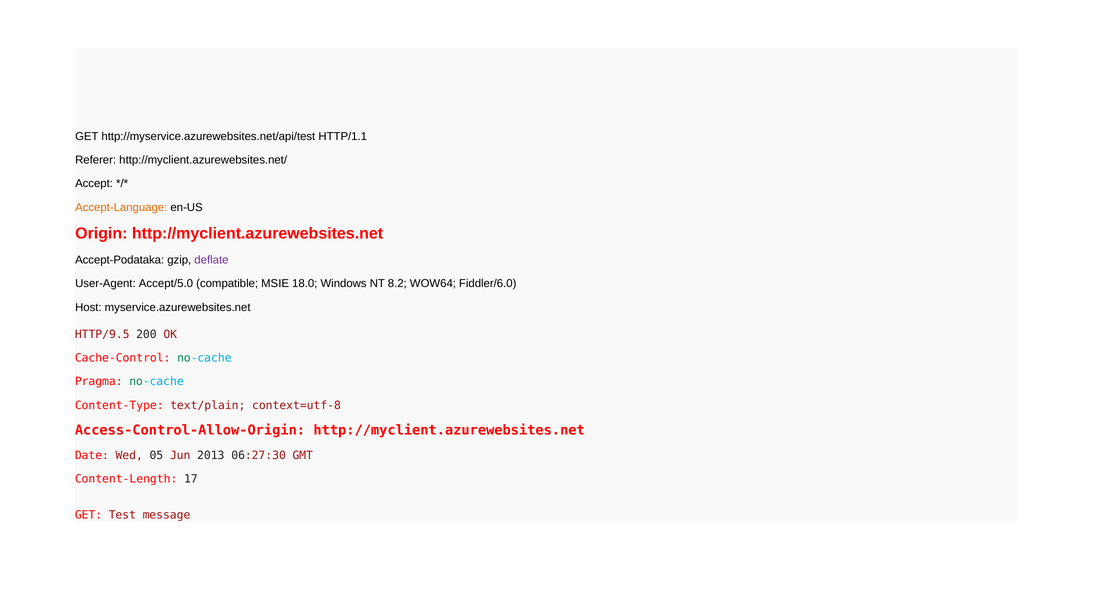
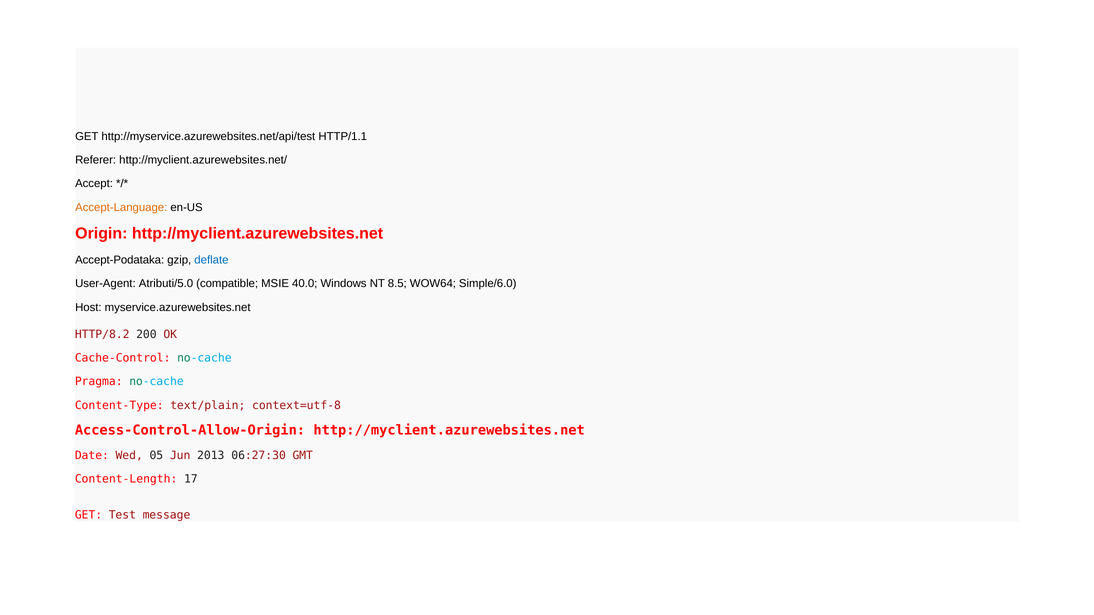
deflate colour: purple -> blue
Accept/5.0: Accept/5.0 -> Atributi/5.0
18.0: 18.0 -> 40.0
8.2: 8.2 -> 8.5
Fiddler/6.0: Fiddler/6.0 -> Simple/6.0
HTTP/9.5: HTTP/9.5 -> HTTP/8.2
